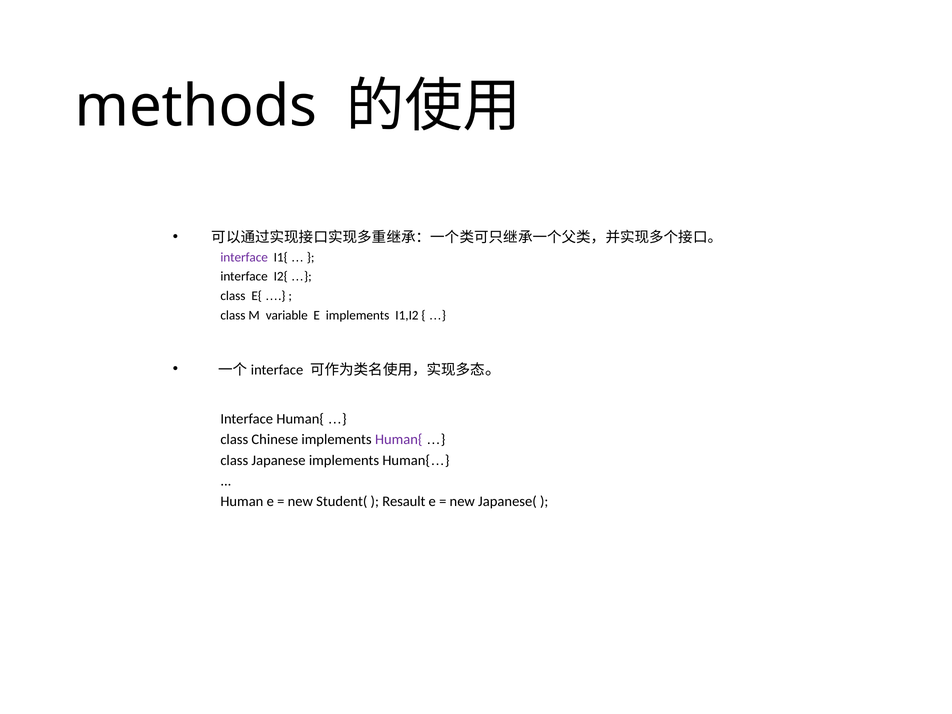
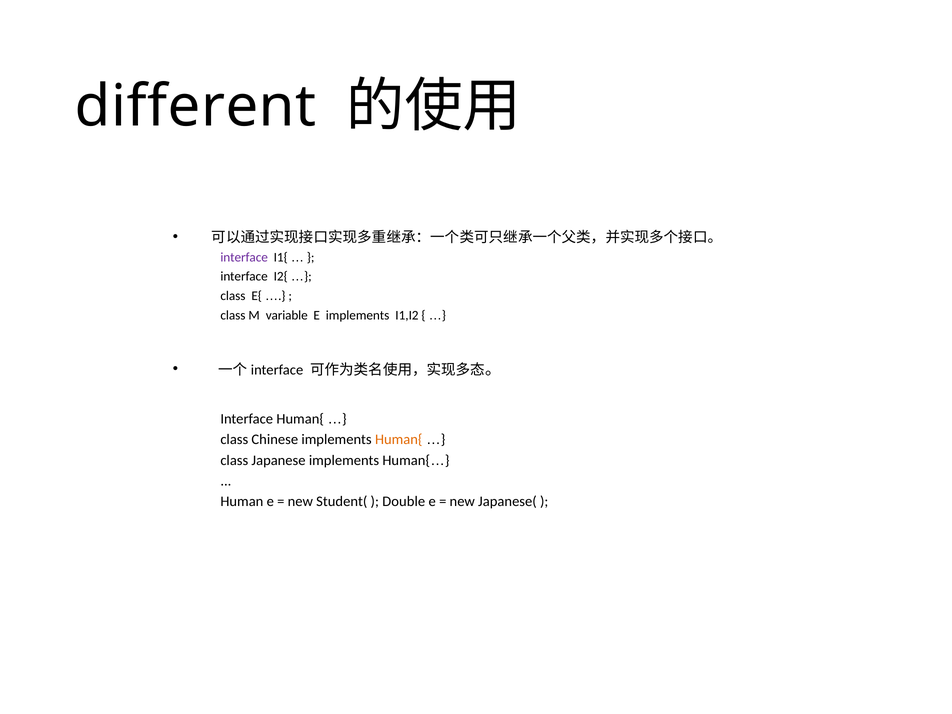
methods: methods -> different
Human{ at (399, 440) colour: purple -> orange
Resault: Resault -> Double
